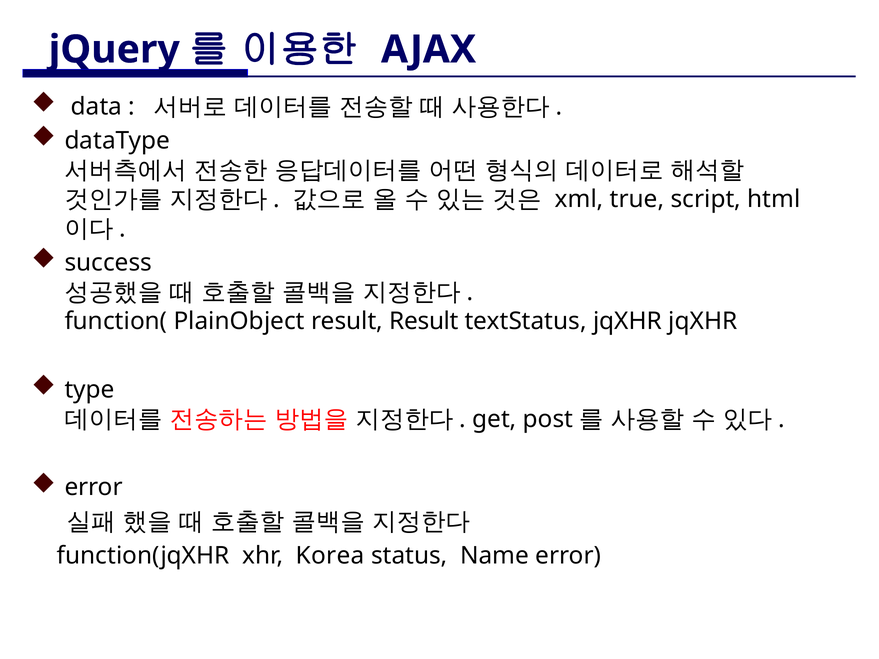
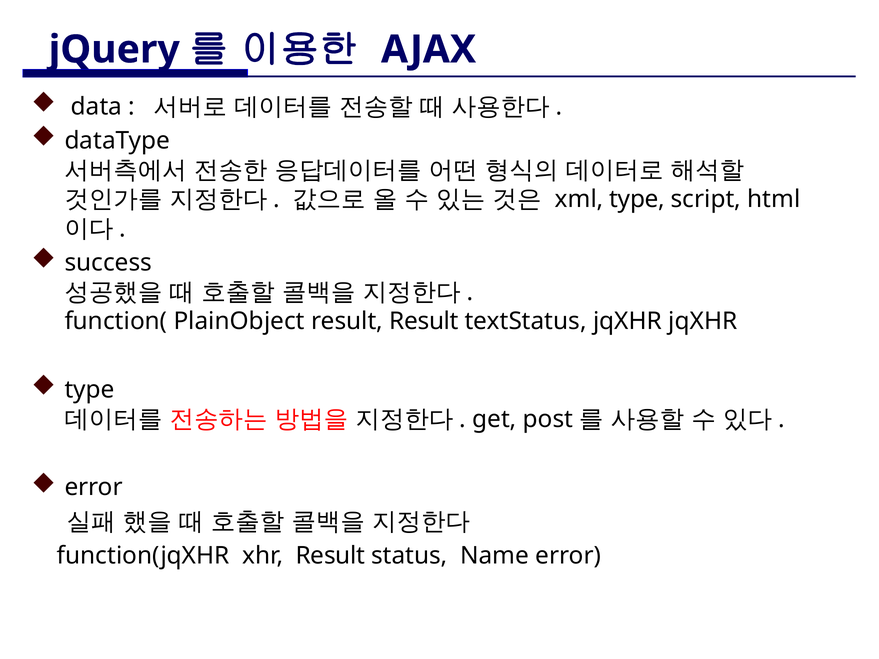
xml true: true -> type
xhr Korea: Korea -> Result
